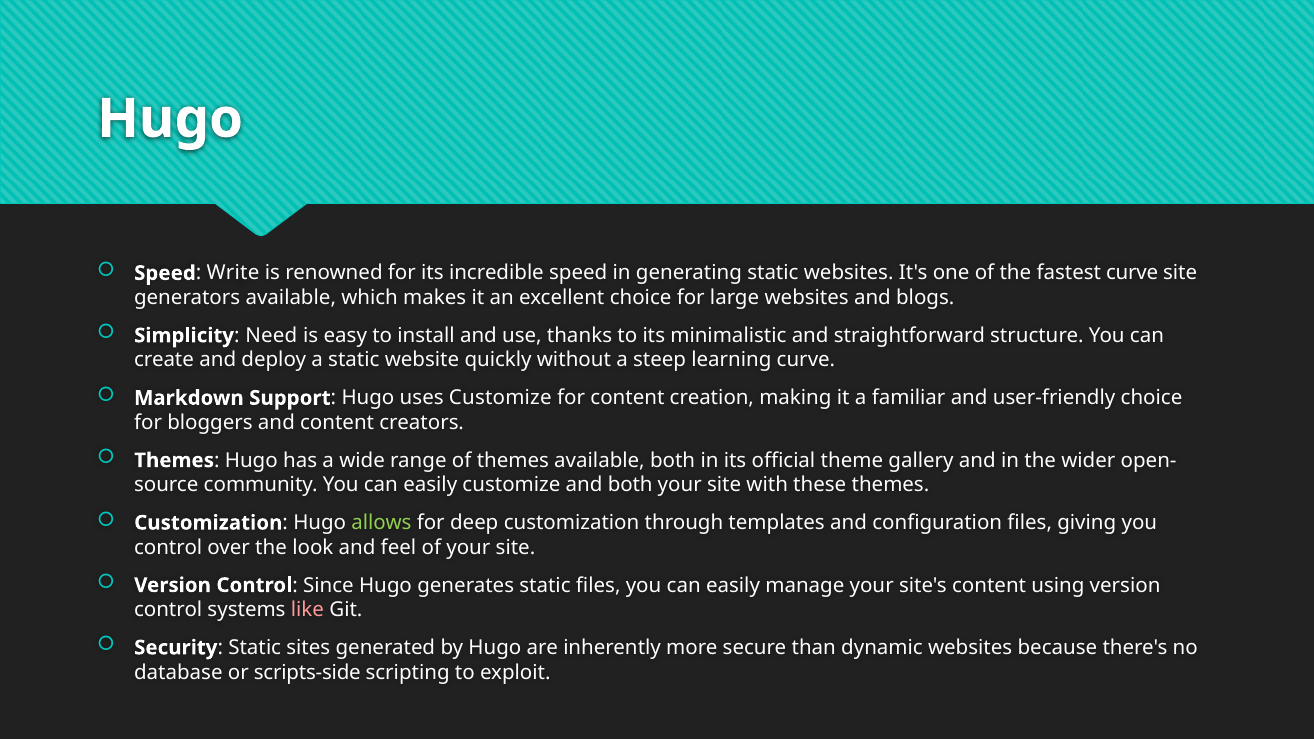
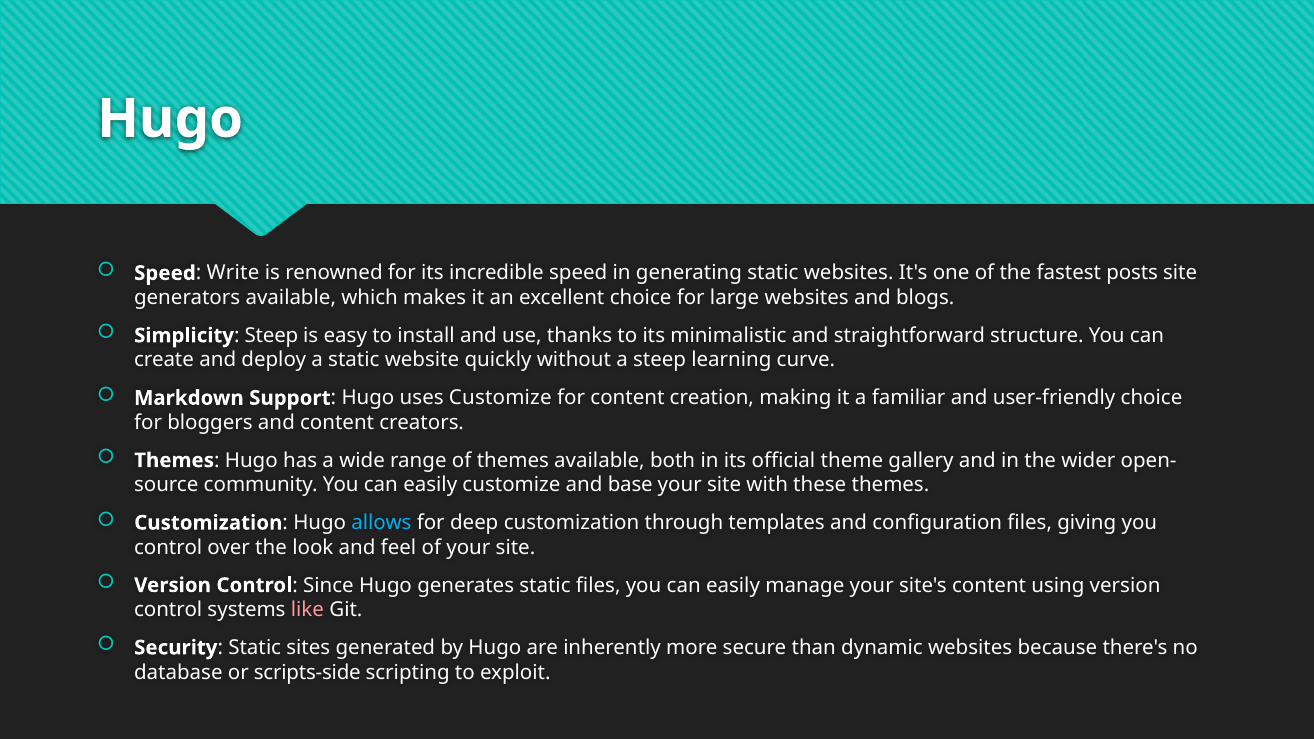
fastest curve: curve -> posts
Simplicity Need: Need -> Steep
and both: both -> base
allows colour: light green -> light blue
